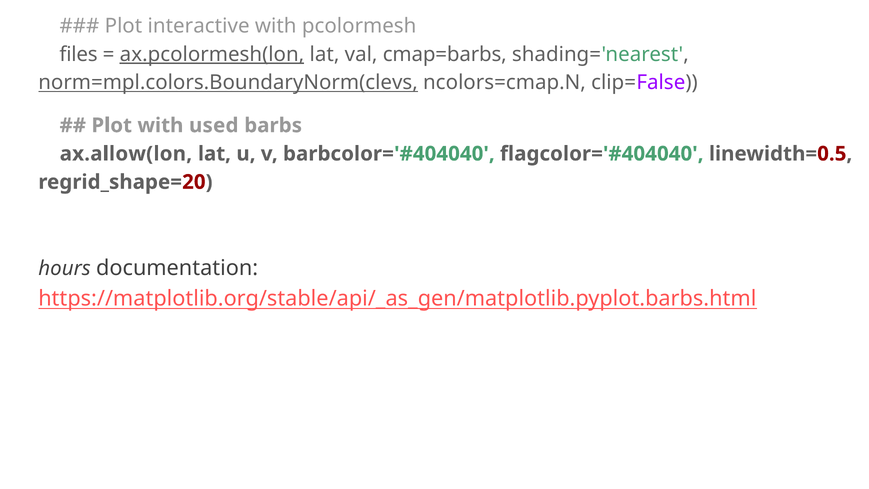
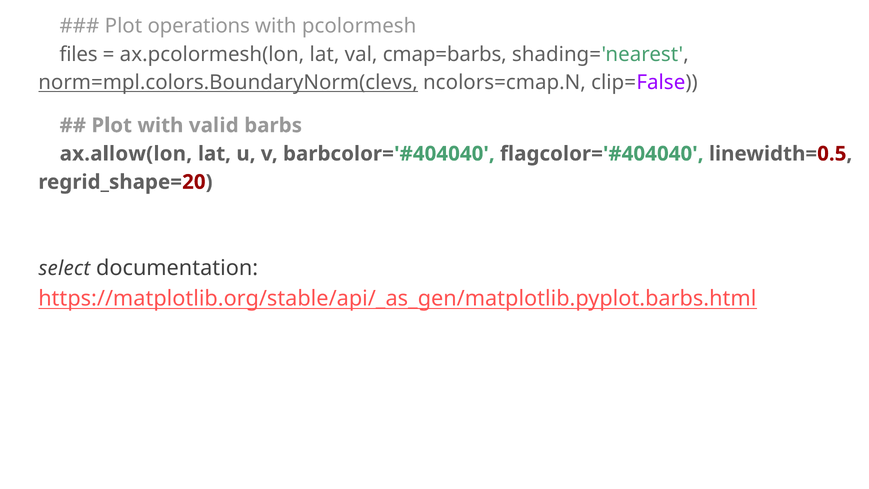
interactive: interactive -> operations
ax.pcolormesh(lon underline: present -> none
used: used -> valid
hours: hours -> select
